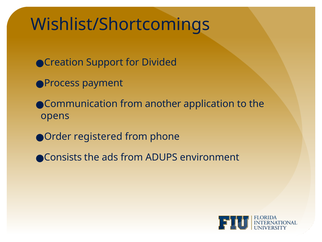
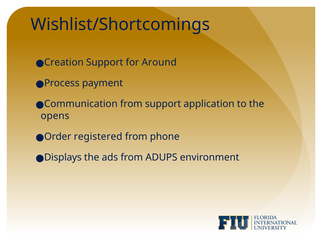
Divided: Divided -> Around
from another: another -> support
Consists: Consists -> Displays
